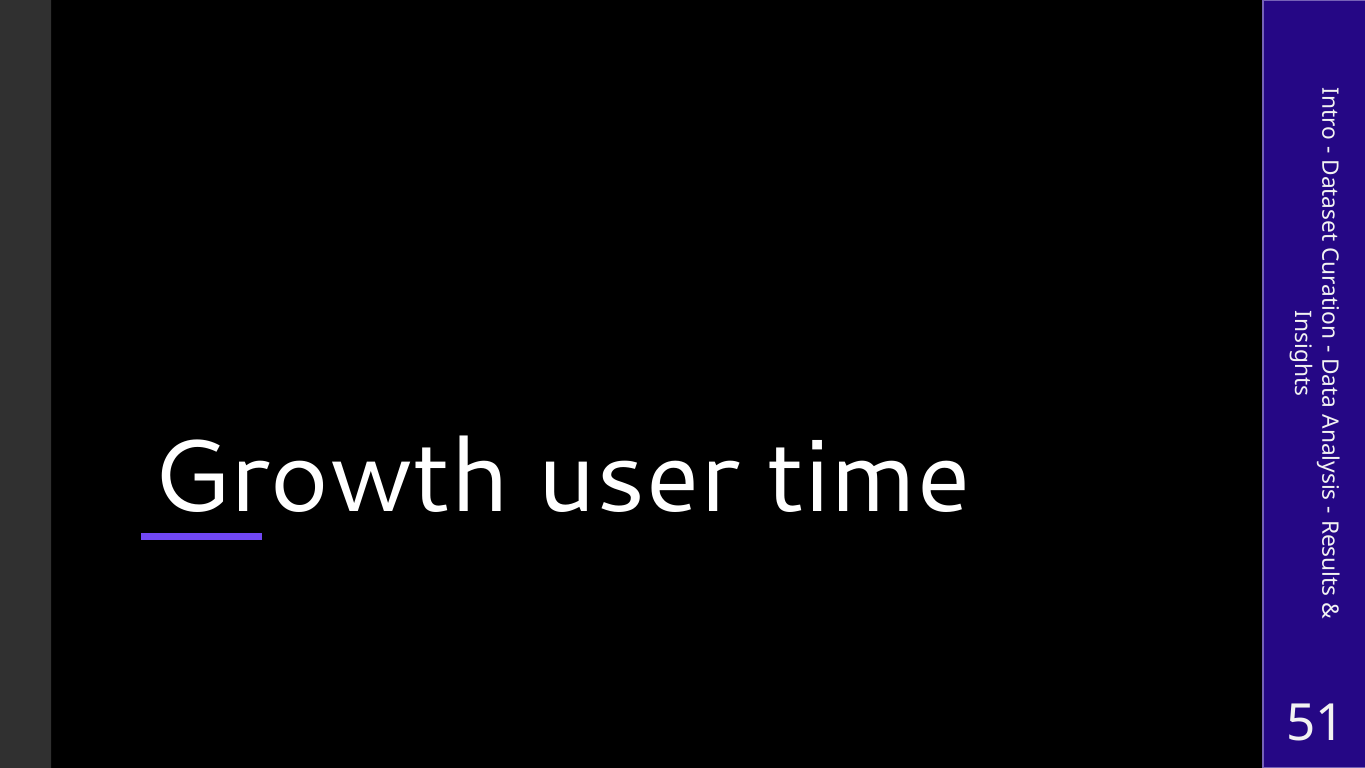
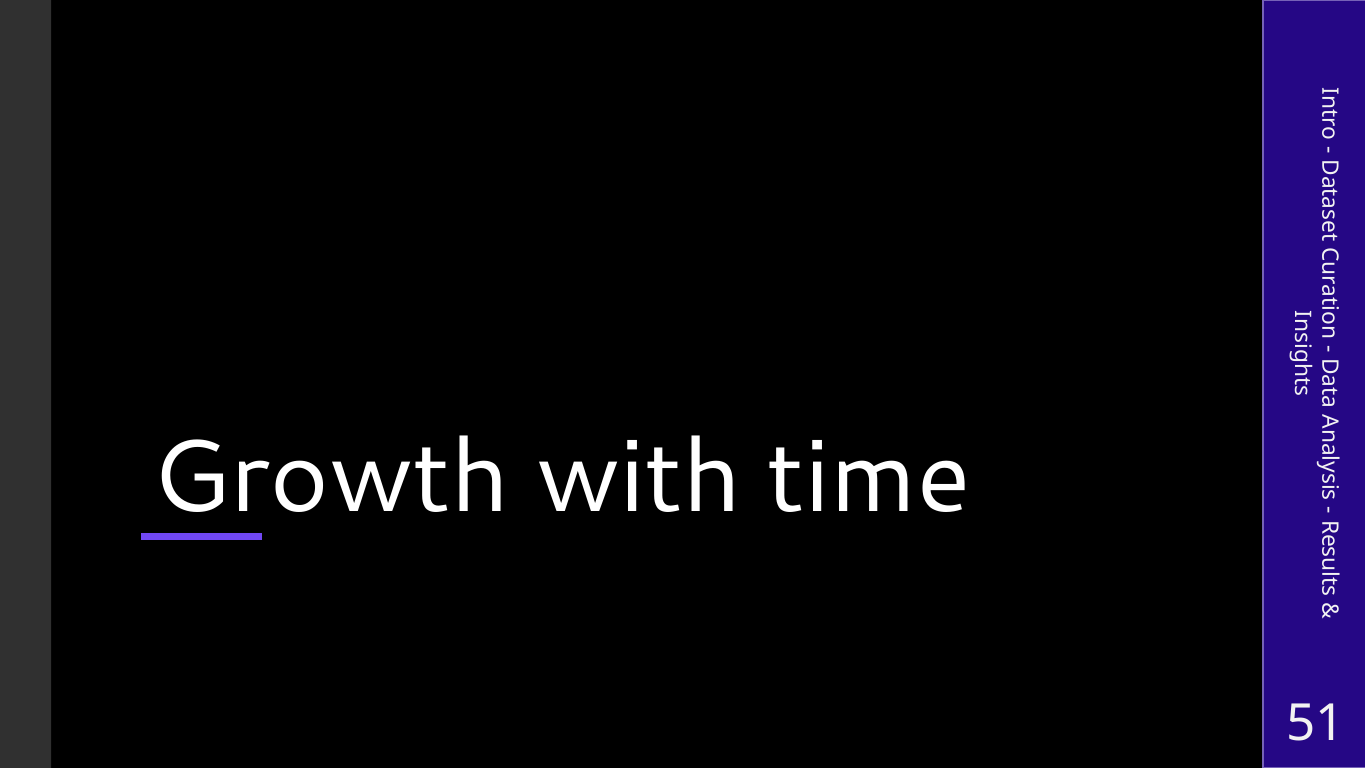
user: user -> with
